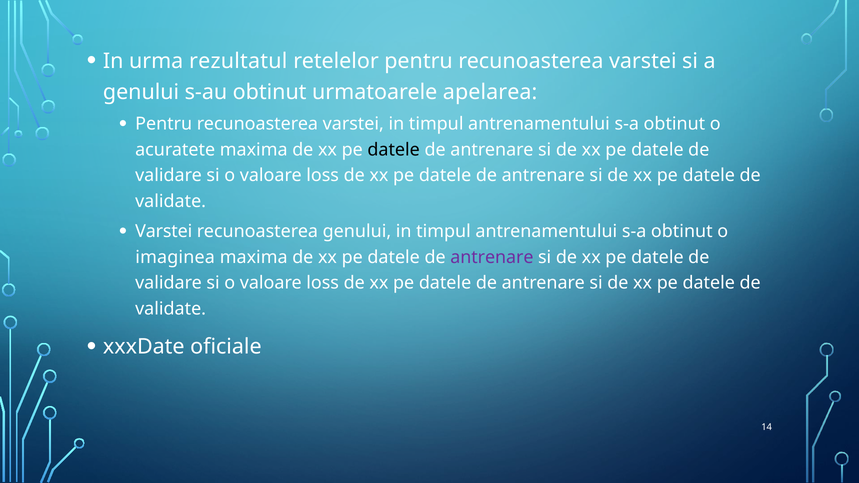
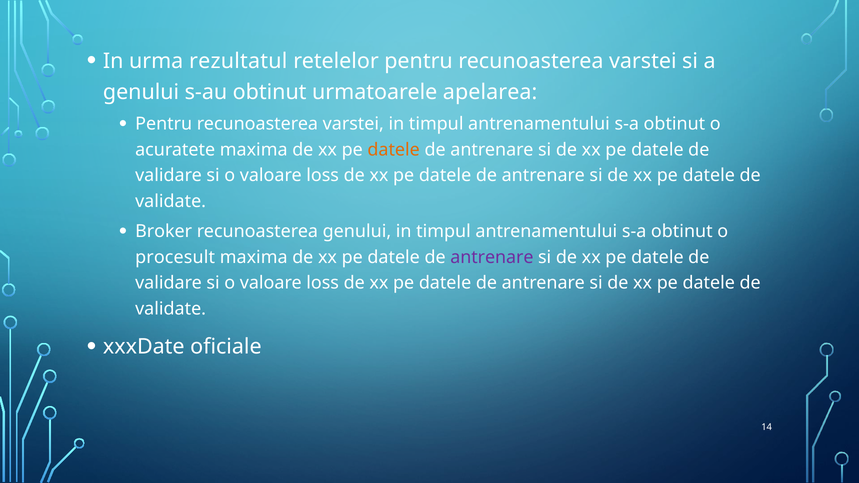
datele at (394, 150) colour: black -> orange
Varstei at (164, 232): Varstei -> Broker
imaginea: imaginea -> procesult
